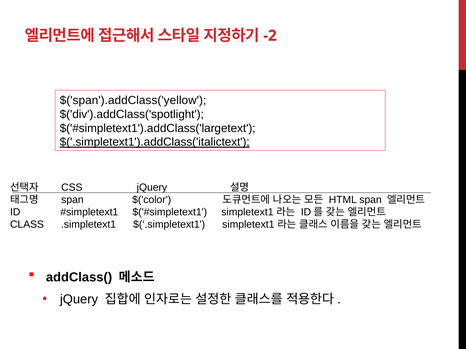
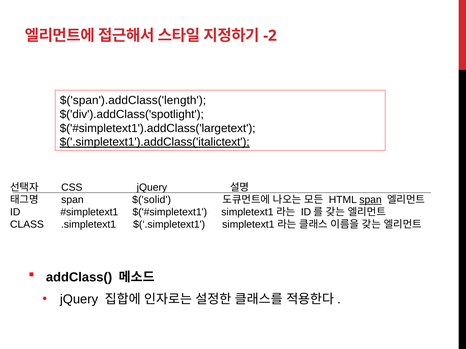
$('span').addClass('yellow: $('span').addClass('yellow -> $('span').addClass('length
$('color: $('color -> $('solid
span at (371, 200) underline: none -> present
